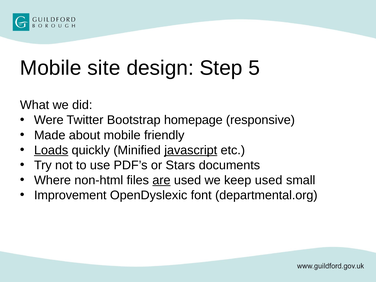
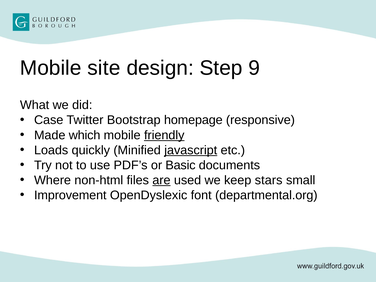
5: 5 -> 9
Were: Were -> Case
about: about -> which
friendly underline: none -> present
Loads underline: present -> none
Stars: Stars -> Basic
keep used: used -> stars
